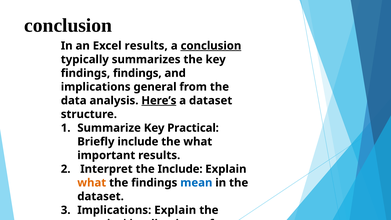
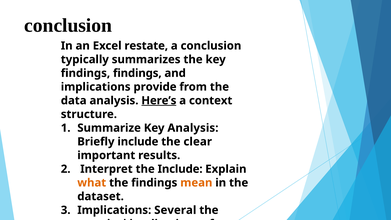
Excel results: results -> restate
conclusion at (211, 46) underline: present -> none
general: general -> provide
a dataset: dataset -> context
Key Practical: Practical -> Analysis
the what: what -> clear
mean colour: blue -> orange
Implications Explain: Explain -> Several
